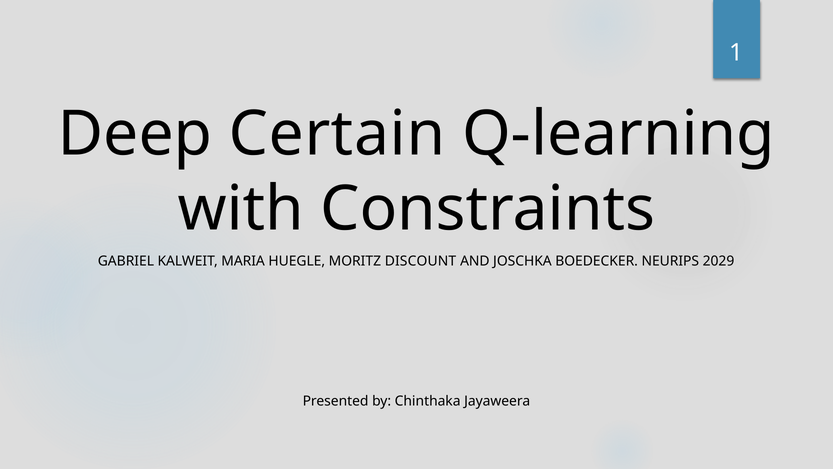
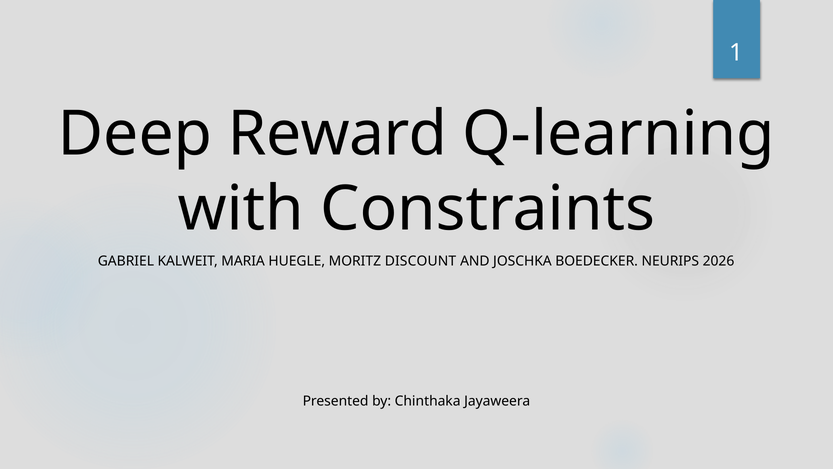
Certain: Certain -> Reward
2029: 2029 -> 2026
